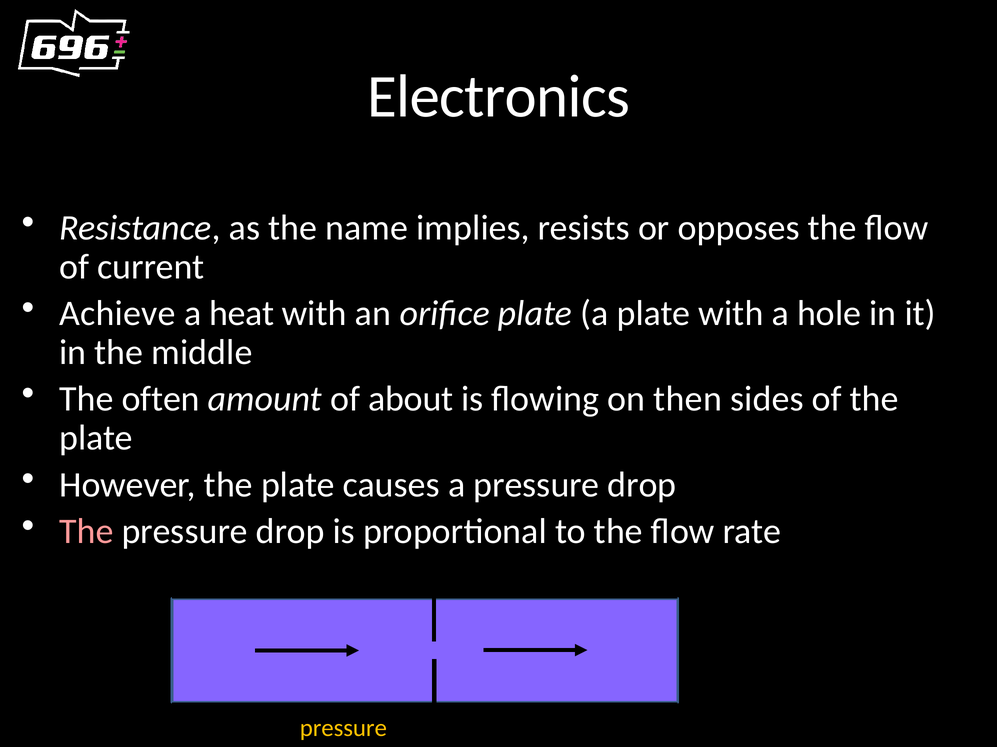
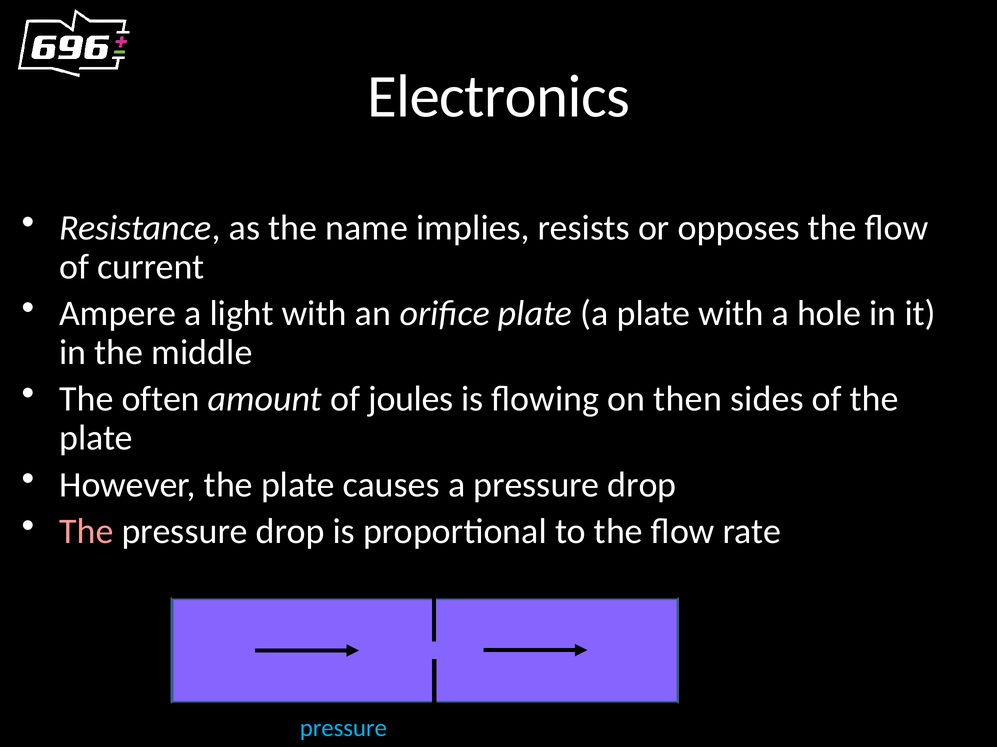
Achieve: Achieve -> Ampere
heat: heat -> light
about: about -> joules
pressure at (343, 729) colour: yellow -> light blue
